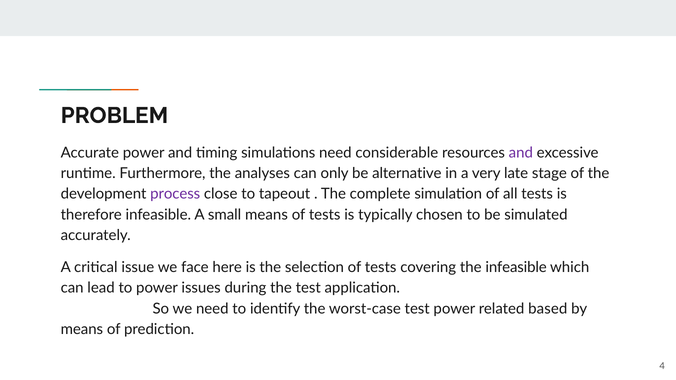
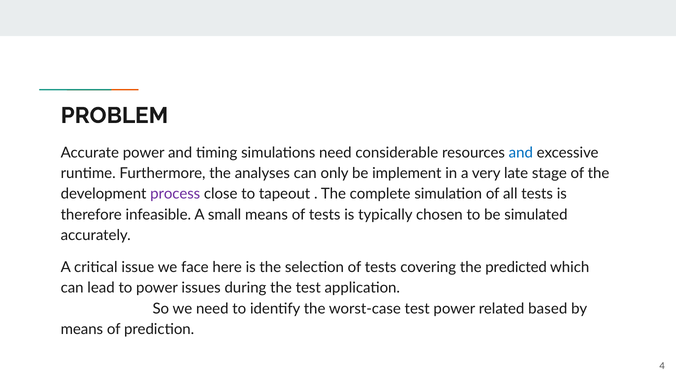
and at (521, 153) colour: purple -> blue
alternative: alternative -> implement
the infeasible: infeasible -> predicted
